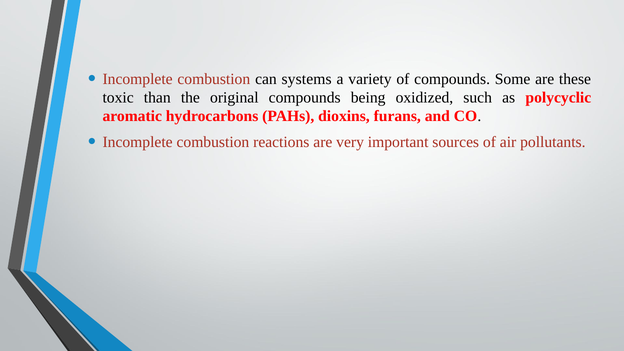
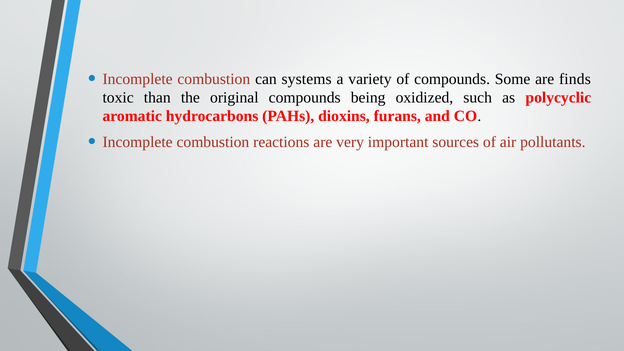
these: these -> finds
